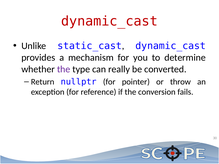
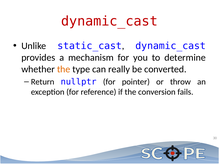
the at (64, 69) colour: purple -> orange
